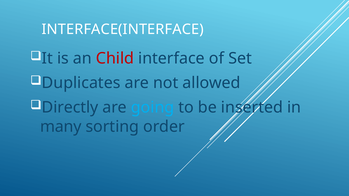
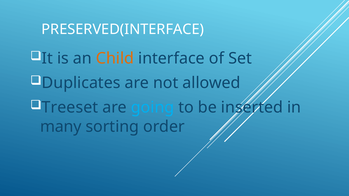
INTERFACE(INTERFACE: INTERFACE(INTERFACE -> PRESERVED(INTERFACE
Child colour: red -> orange
Directly: Directly -> Treeset
